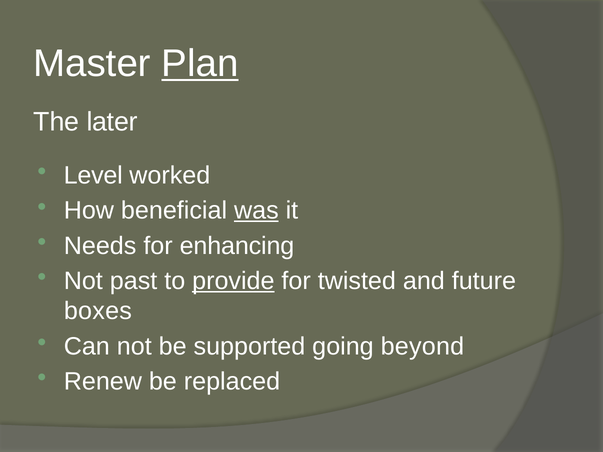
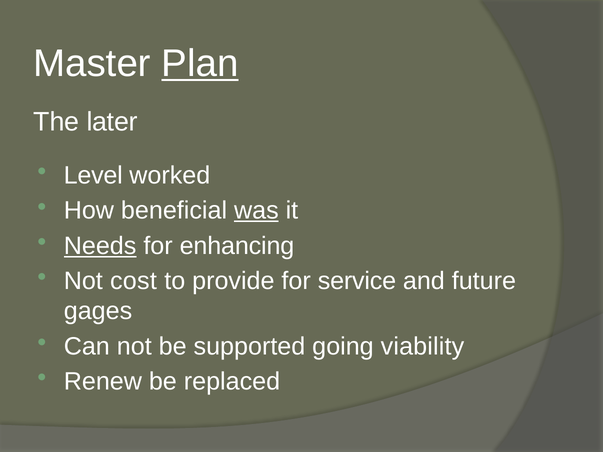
Needs underline: none -> present
past: past -> cost
provide underline: present -> none
twisted: twisted -> service
boxes: boxes -> gages
beyond: beyond -> viability
